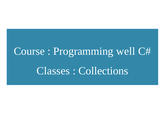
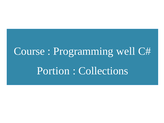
Classes: Classes -> Portion
